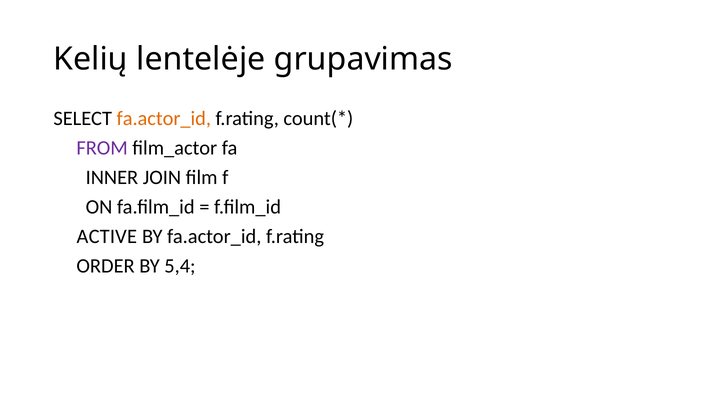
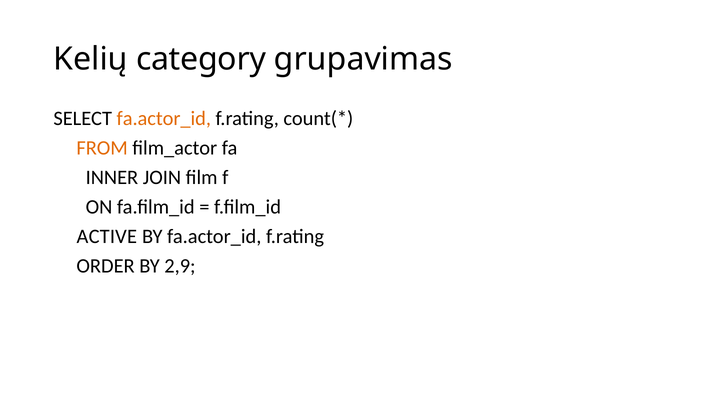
lentelėje: lentelėje -> category
FROM colour: purple -> orange
5,4: 5,4 -> 2,9
